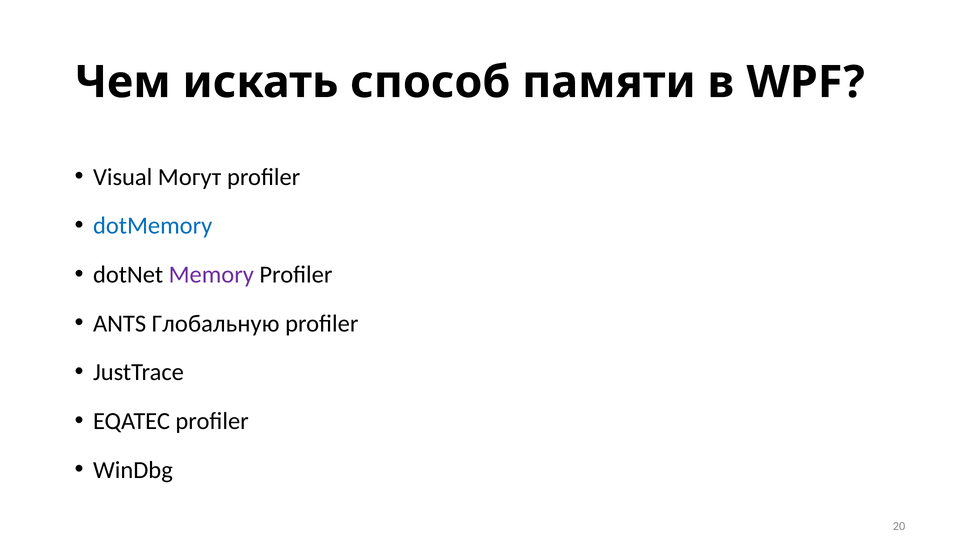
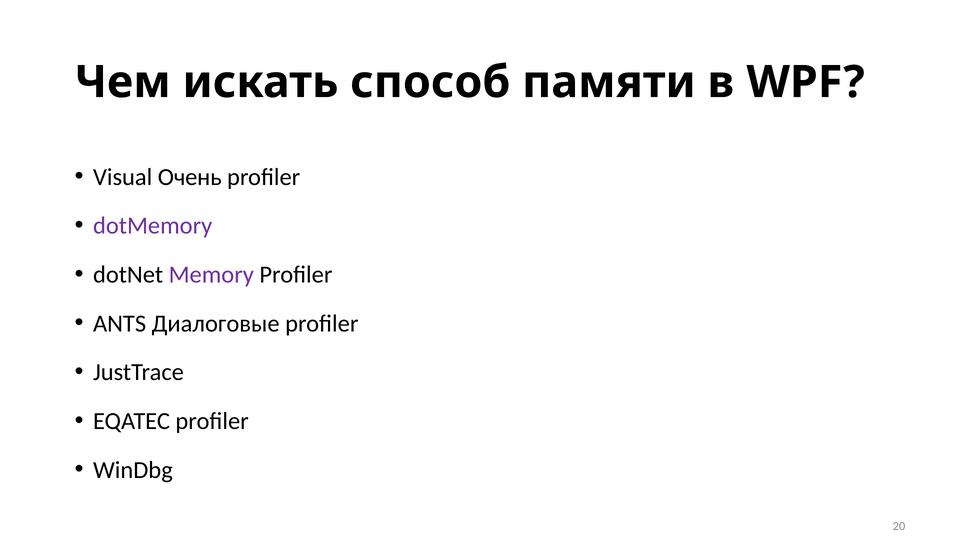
Могут: Могут -> Очень
dotMemory colour: blue -> purple
Глобальную: Глобальную -> Диалоговые
